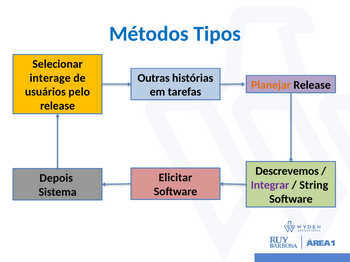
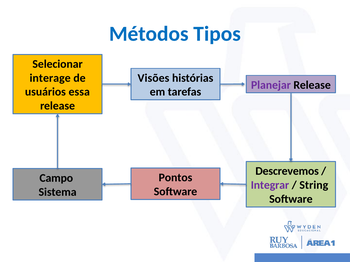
Outras: Outras -> Visões
Planejar colour: orange -> purple
pelo: pelo -> essa
Elicitar: Elicitar -> Pontos
Depois: Depois -> Campo
